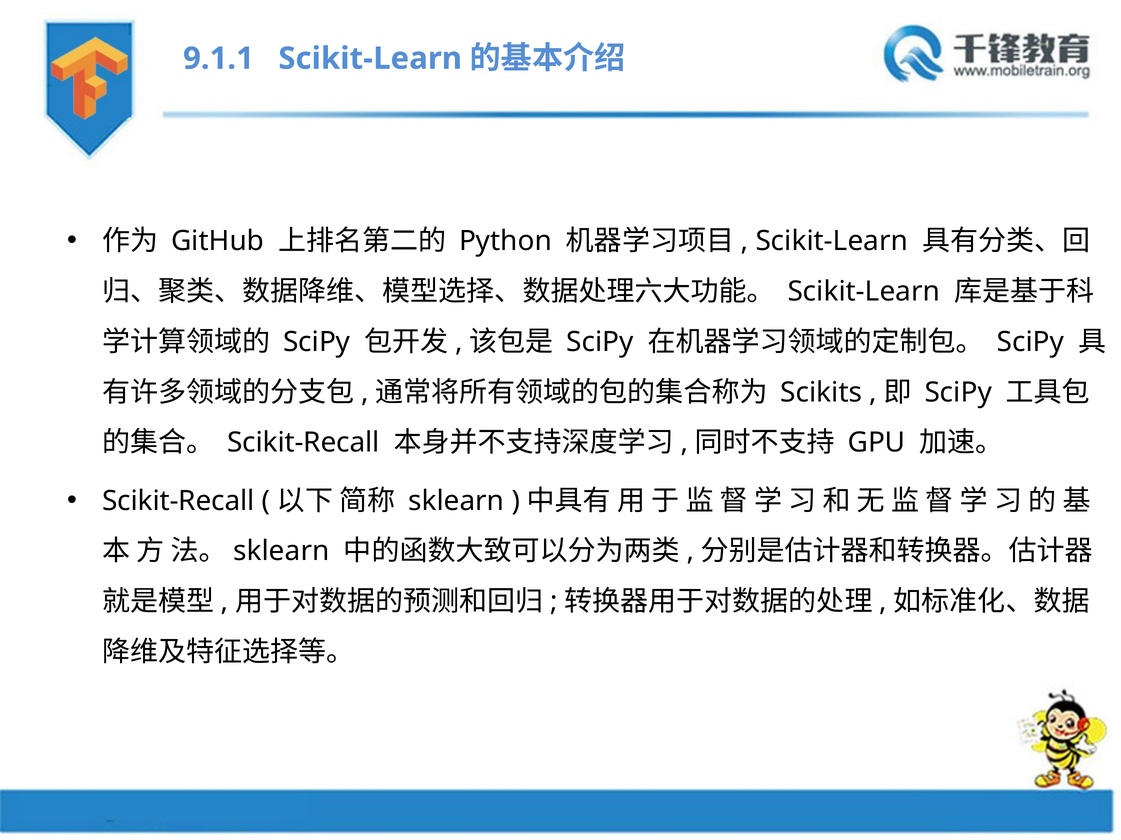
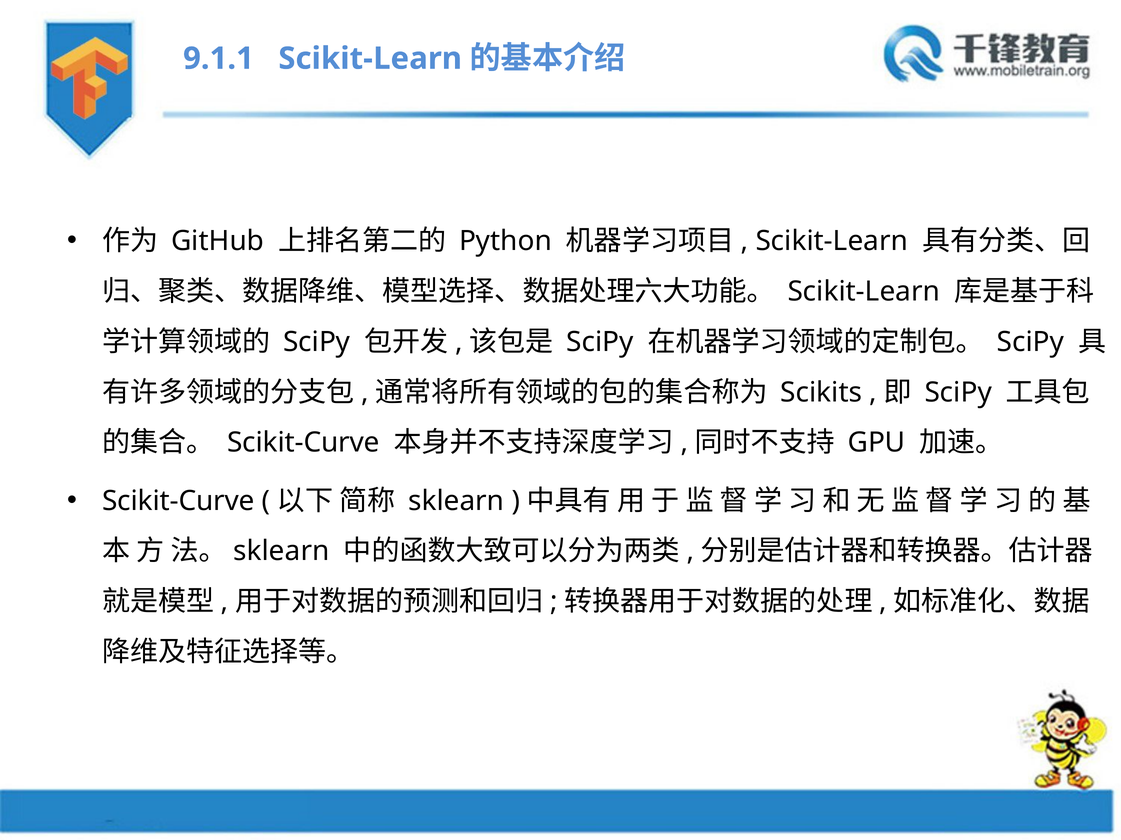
Scikit-Recall at (303, 443): Scikit-Recall -> Scikit-Curve
Scikit-Recall at (178, 501): Scikit-Recall -> Scikit-Curve
